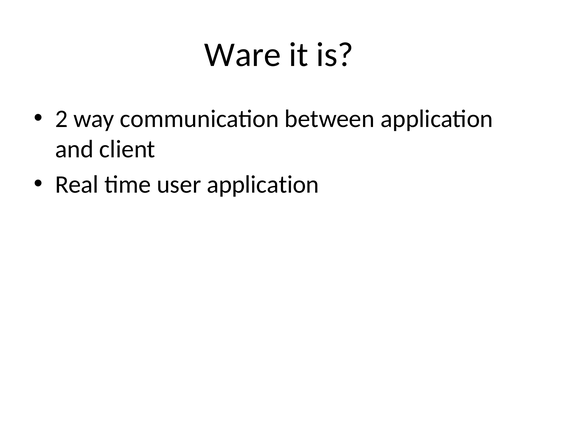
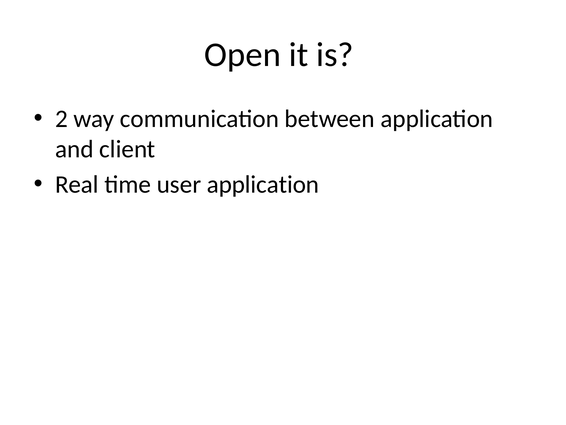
Ware: Ware -> Open
